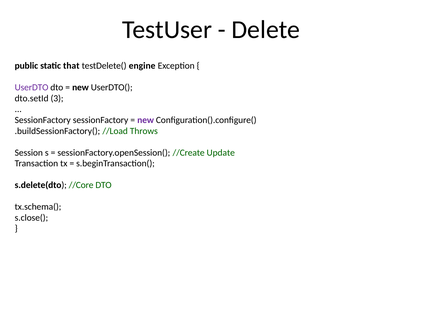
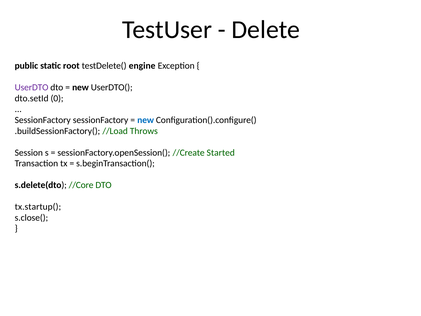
that: that -> root
3: 3 -> 0
new at (146, 120) colour: purple -> blue
Update: Update -> Started
tx.schema(: tx.schema( -> tx.startup(
